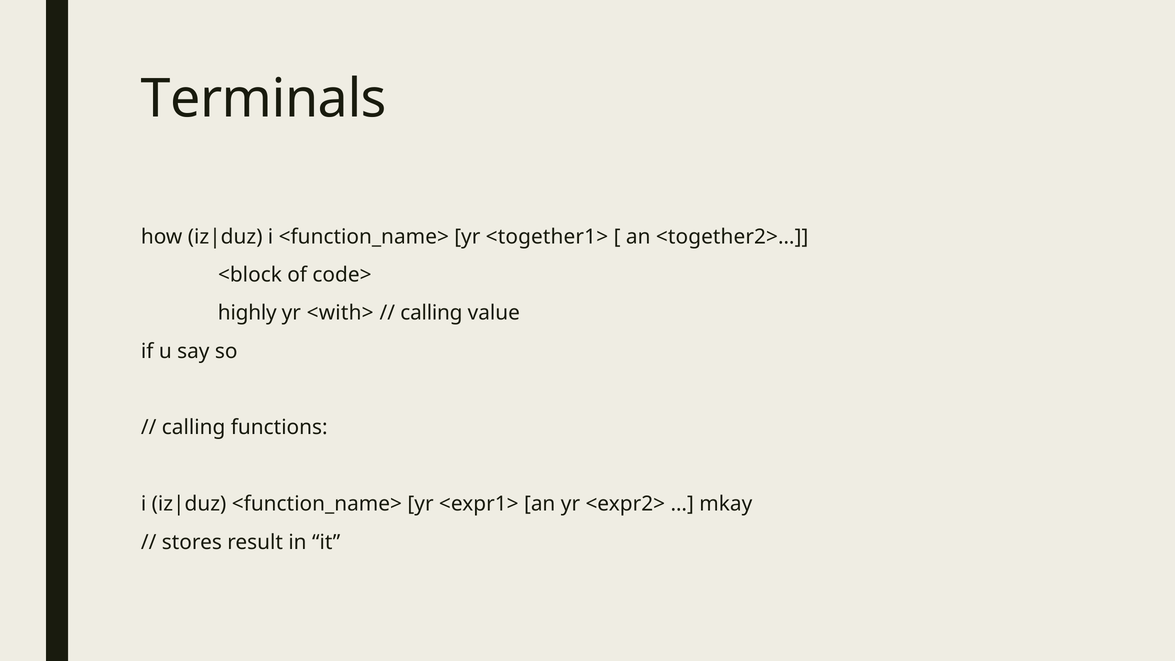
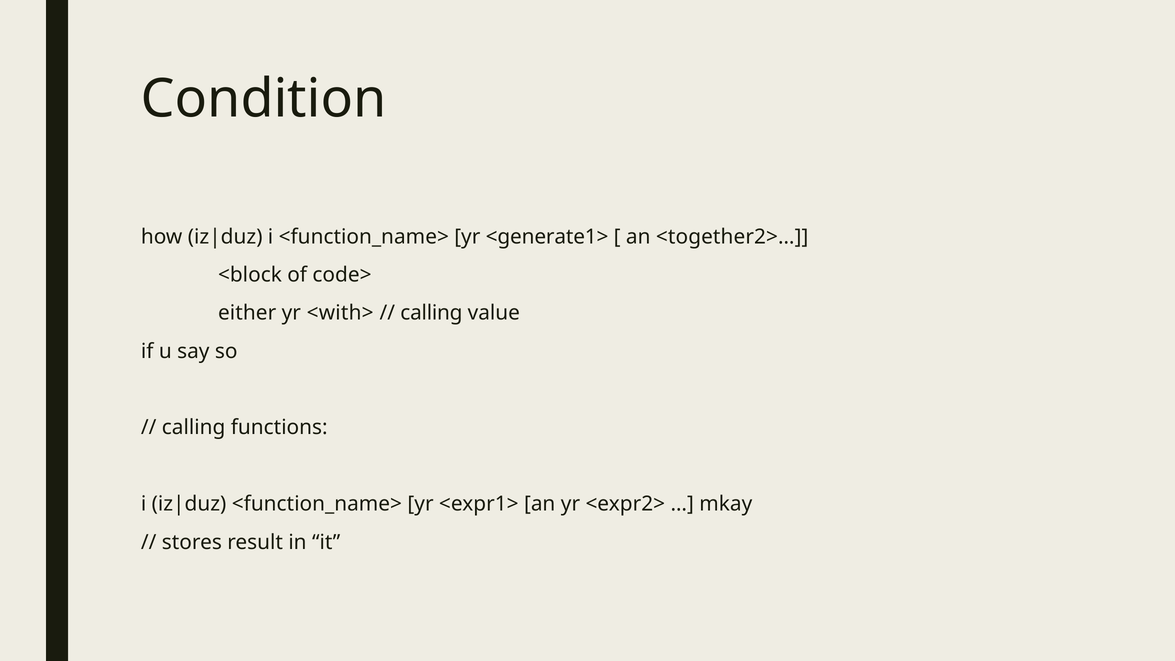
Terminals: Terminals -> Condition
<together1>: <together1> -> <generate1>
highly: highly -> either
